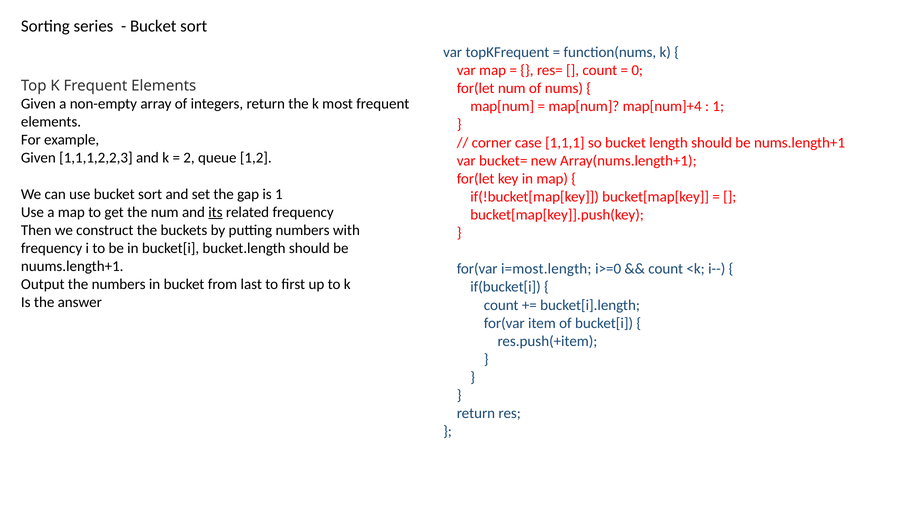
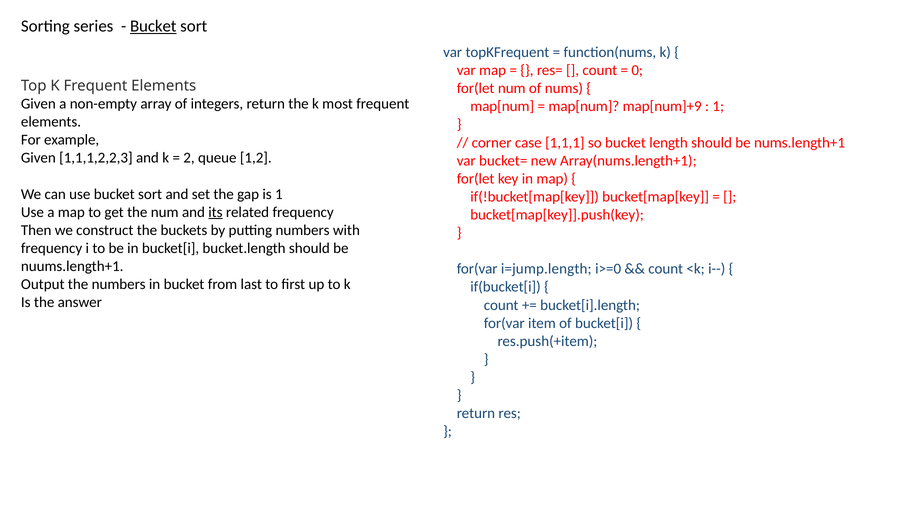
Bucket at (153, 26) underline: none -> present
map[num]+4: map[num]+4 -> map[num]+9
i=most.length: i=most.length -> i=jump.length
